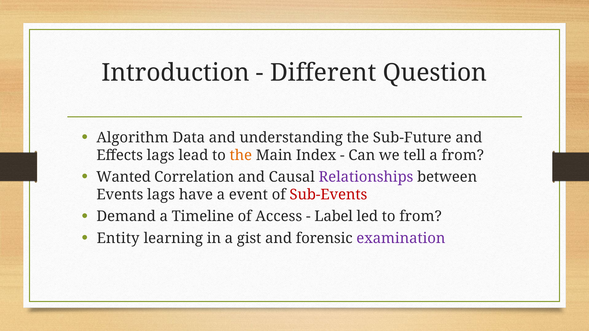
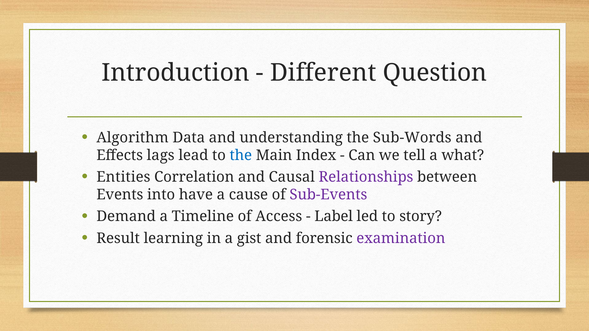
Sub-Future: Sub-Future -> Sub-Words
the at (241, 155) colour: orange -> blue
a from: from -> what
Wanted: Wanted -> Entities
Events lags: lags -> into
event: event -> cause
Sub-Events colour: red -> purple
to from: from -> story
Entity: Entity -> Result
